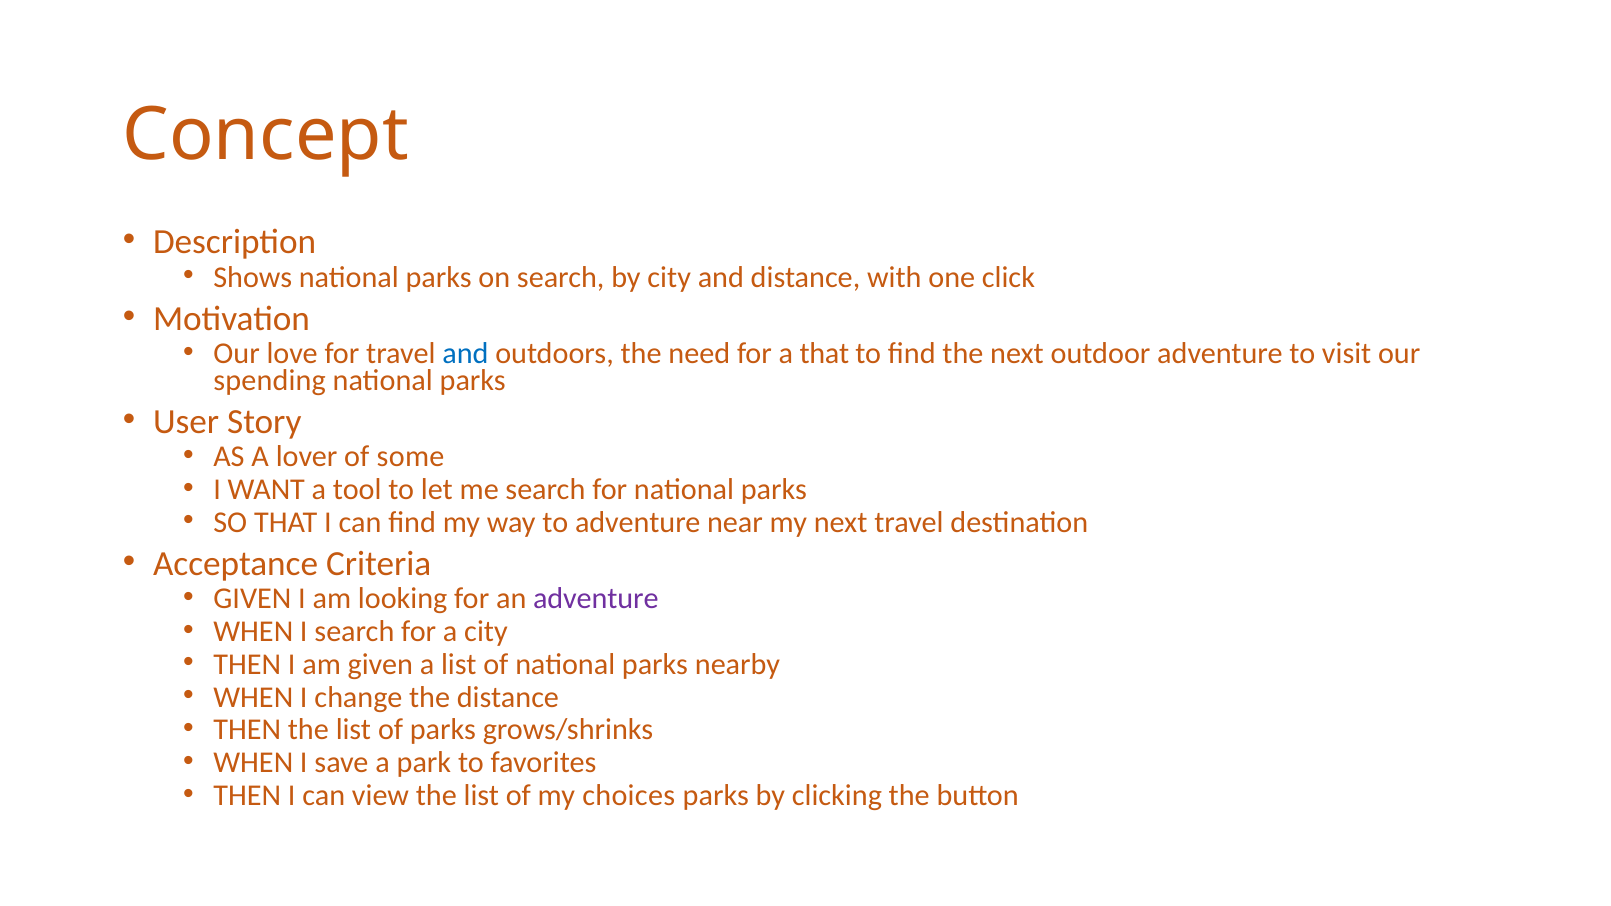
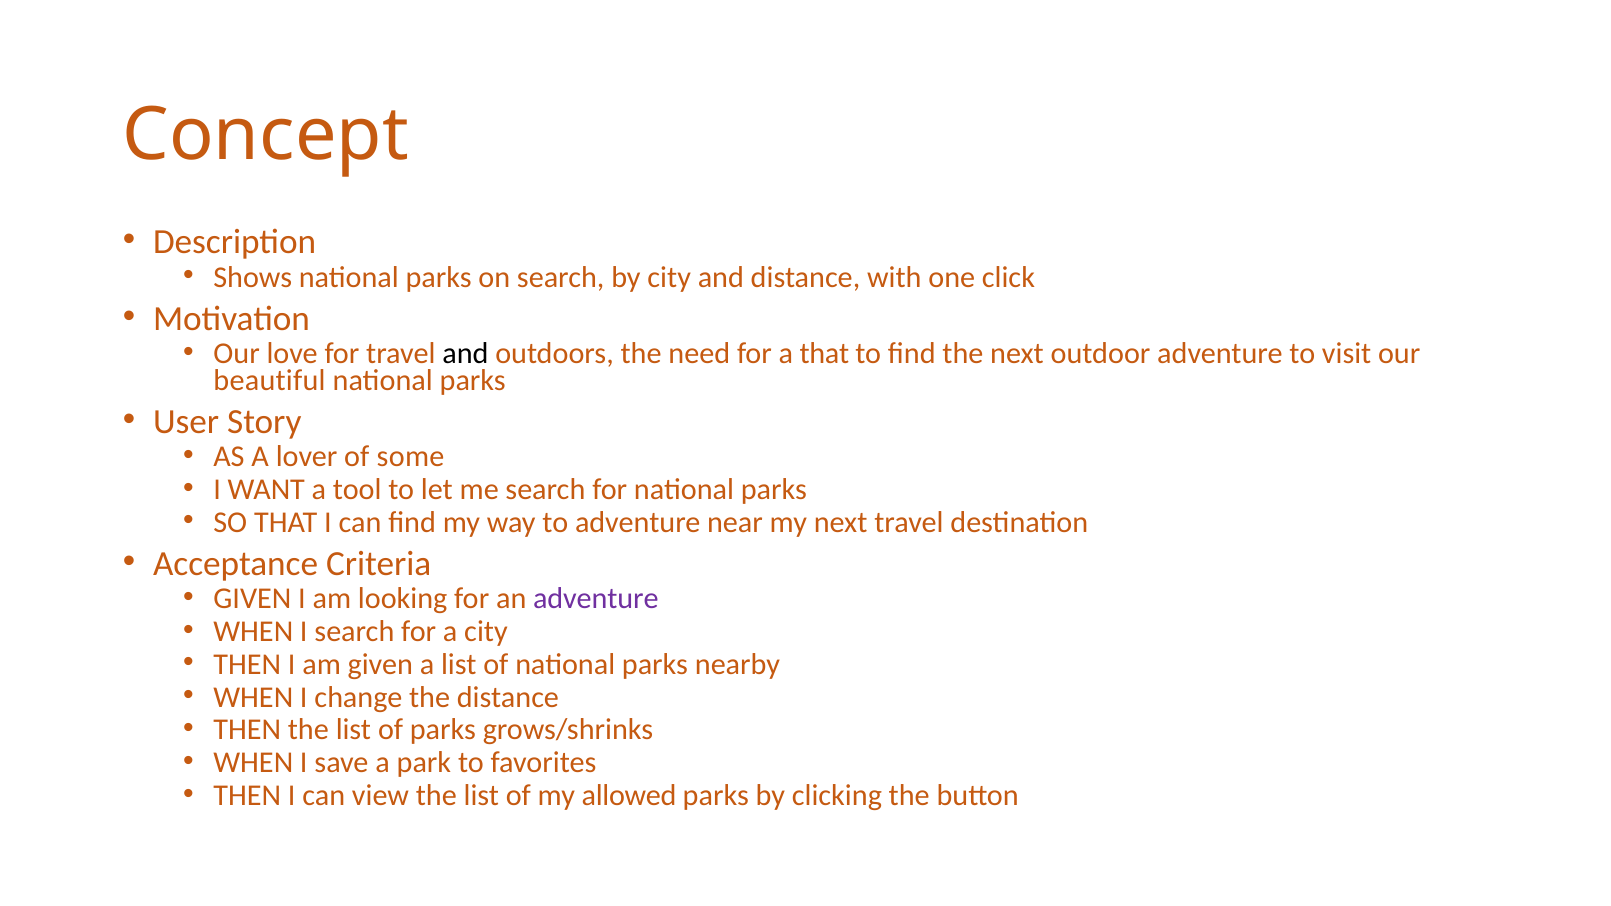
and at (465, 354) colour: blue -> black
spending: spending -> beautiful
choices: choices -> allowed
